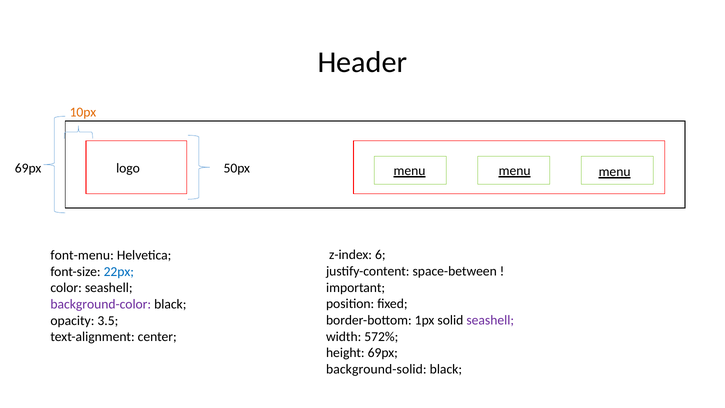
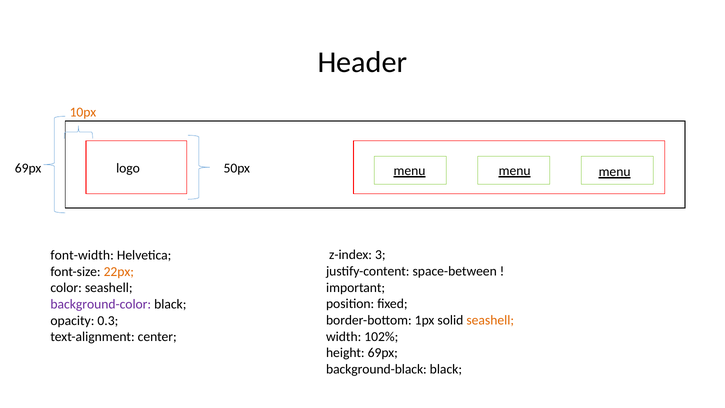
6: 6 -> 3
font-menu: font-menu -> font-width
22px colour: blue -> orange
seashell at (490, 320) colour: purple -> orange
3.5: 3.5 -> 0.3
572%: 572% -> 102%
background-solid: background-solid -> background-black
